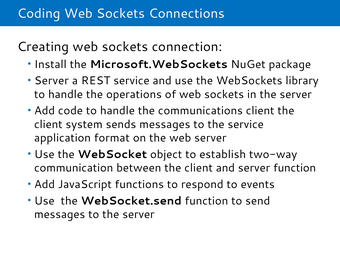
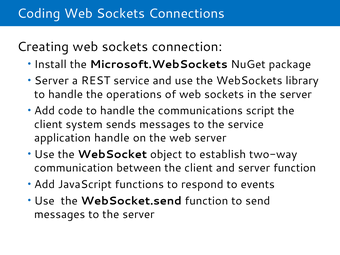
communications client: client -> script
application format: format -> handle
